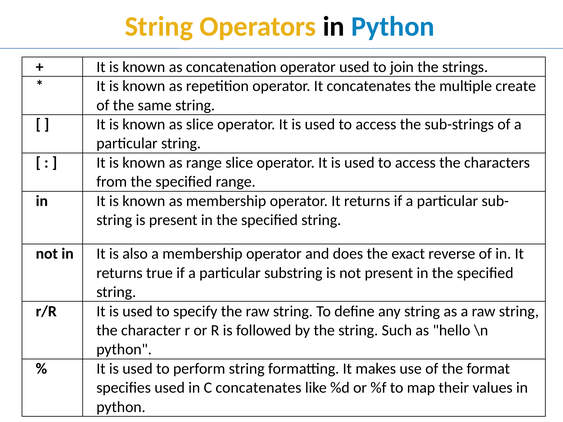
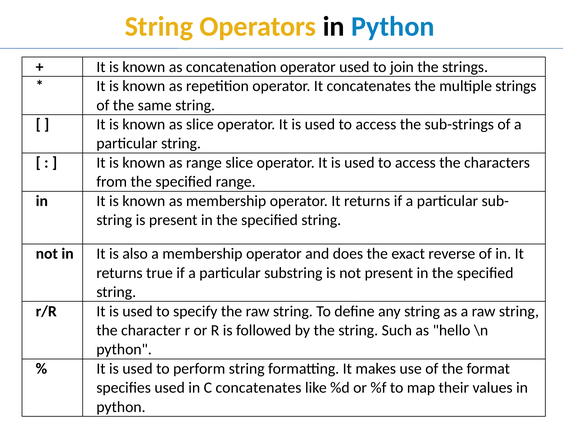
multiple create: create -> strings
